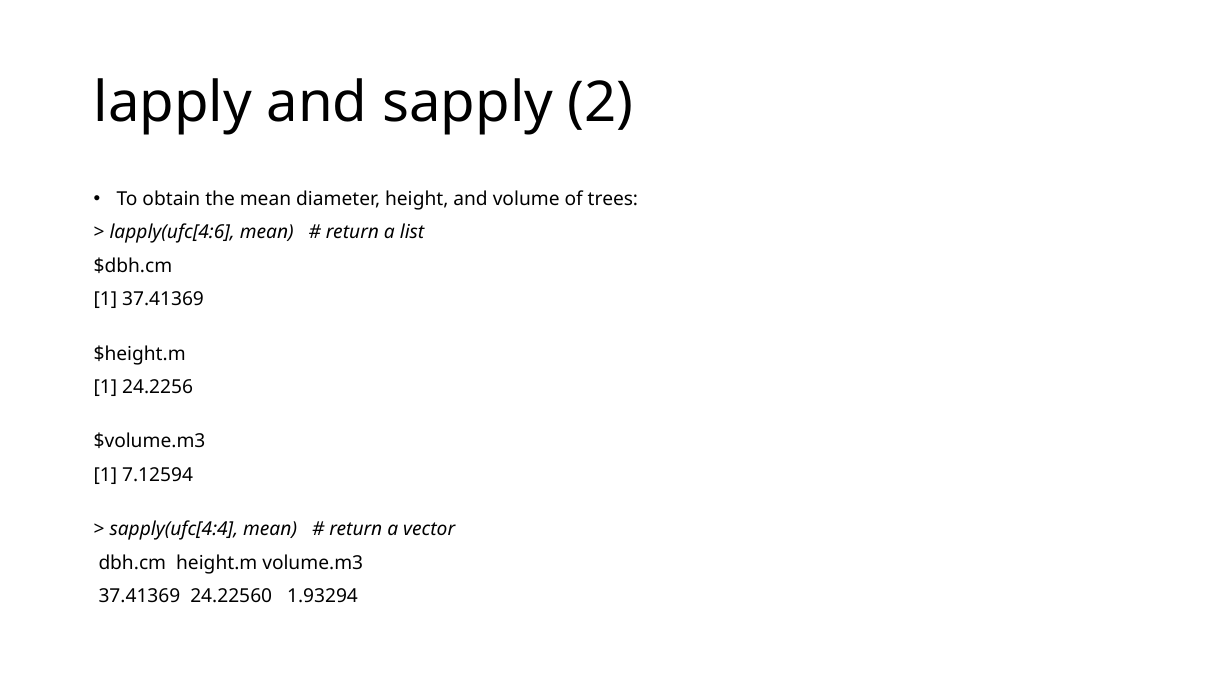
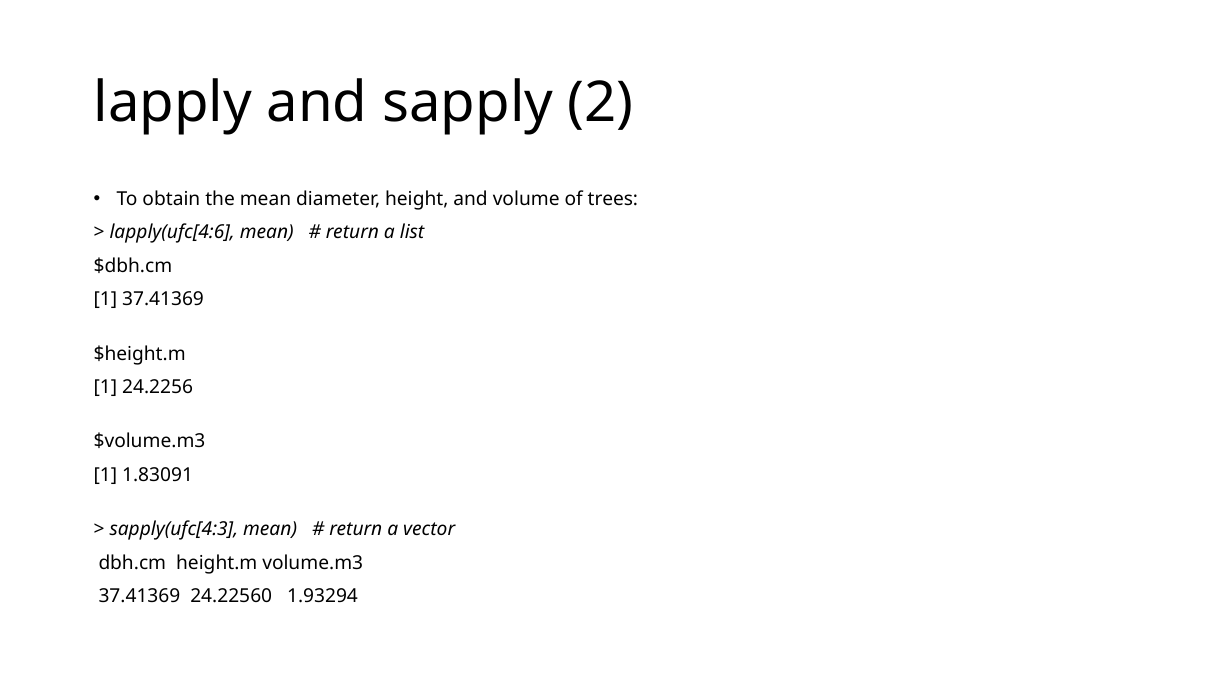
7.12594: 7.12594 -> 1.83091
sapply(ufc[4:4: sapply(ufc[4:4 -> sapply(ufc[4:3
